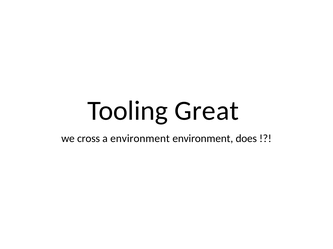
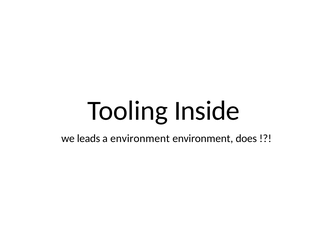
Great: Great -> Inside
cross: cross -> leads
